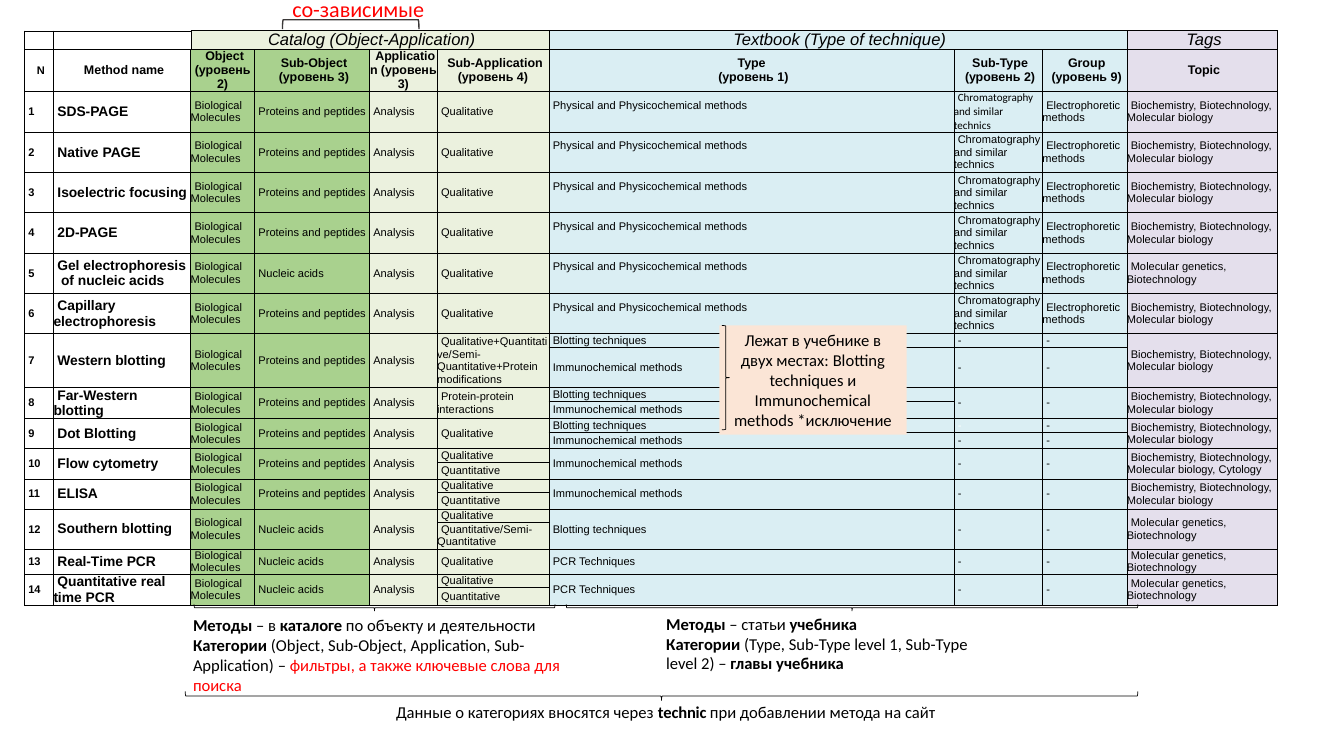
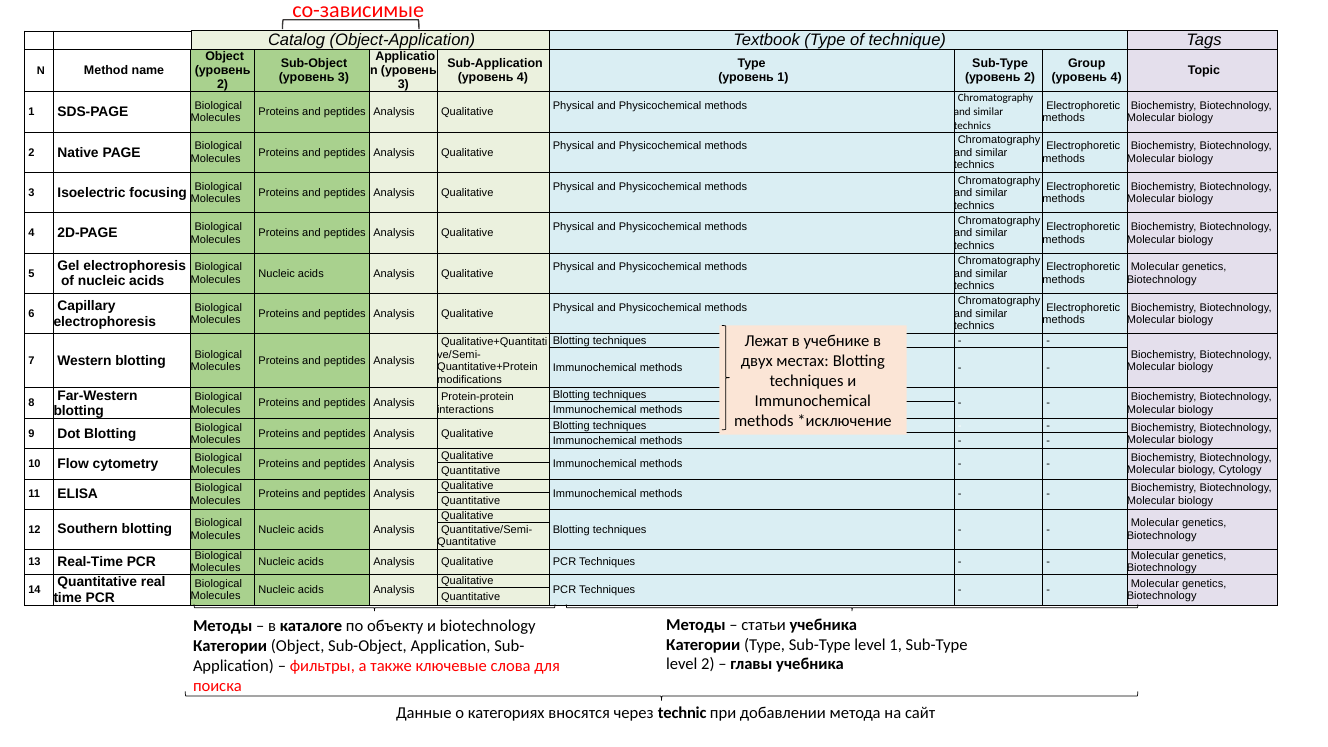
9 at (1116, 78): 9 -> 4
и деятельности: деятельности -> biotechnology
